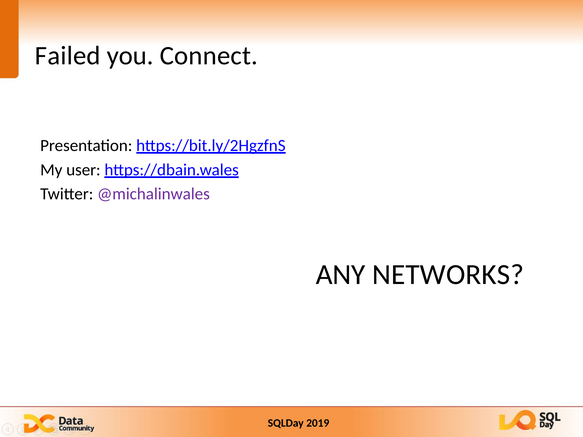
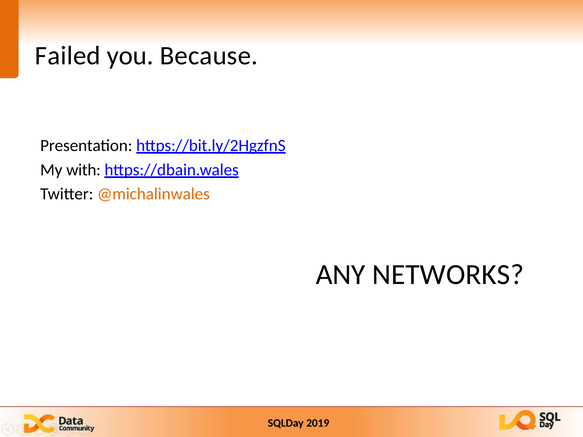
Connect: Connect -> Because
user: user -> with
@michalinwales colour: purple -> orange
